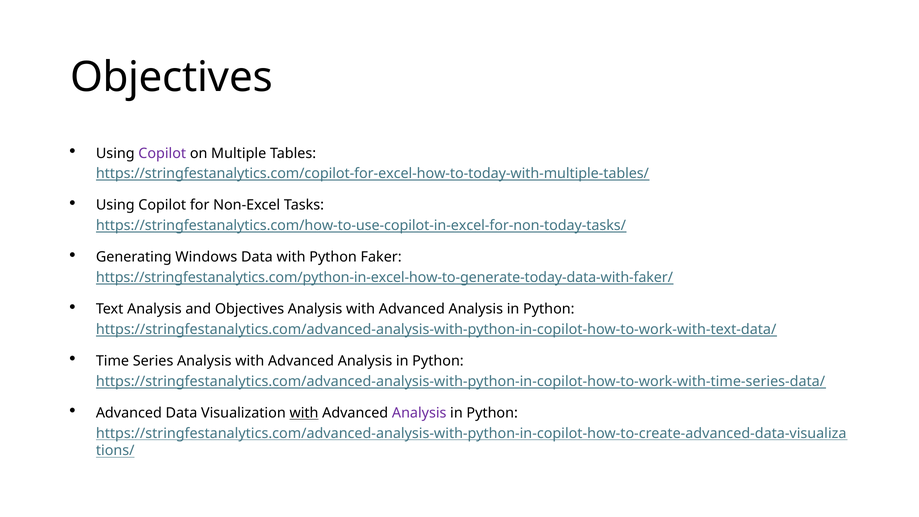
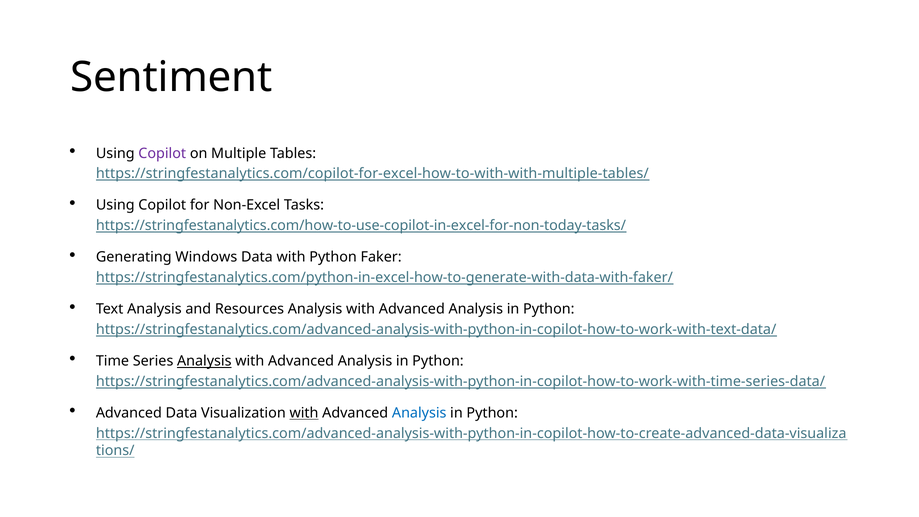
Objectives at (171, 77): Objectives -> Sentiment
https://stringfestanalytics.com/copilot-for-excel-how-to-today-with-multiple-tables/: https://stringfestanalytics.com/copilot-for-excel-how-to-today-with-multiple-tables/ -> https://stringfestanalytics.com/copilot-for-excel-how-to-with-with-multiple-tables/
https://stringfestanalytics.com/python-in-excel-how-to-generate-today-data-with-faker/: https://stringfestanalytics.com/python-in-excel-how-to-generate-today-data-with-faker/ -> https://stringfestanalytics.com/python-in-excel-how-to-generate-with-data-with-faker/
and Objectives: Objectives -> Resources
Analysis at (204, 361) underline: none -> present
Analysis at (419, 413) colour: purple -> blue
